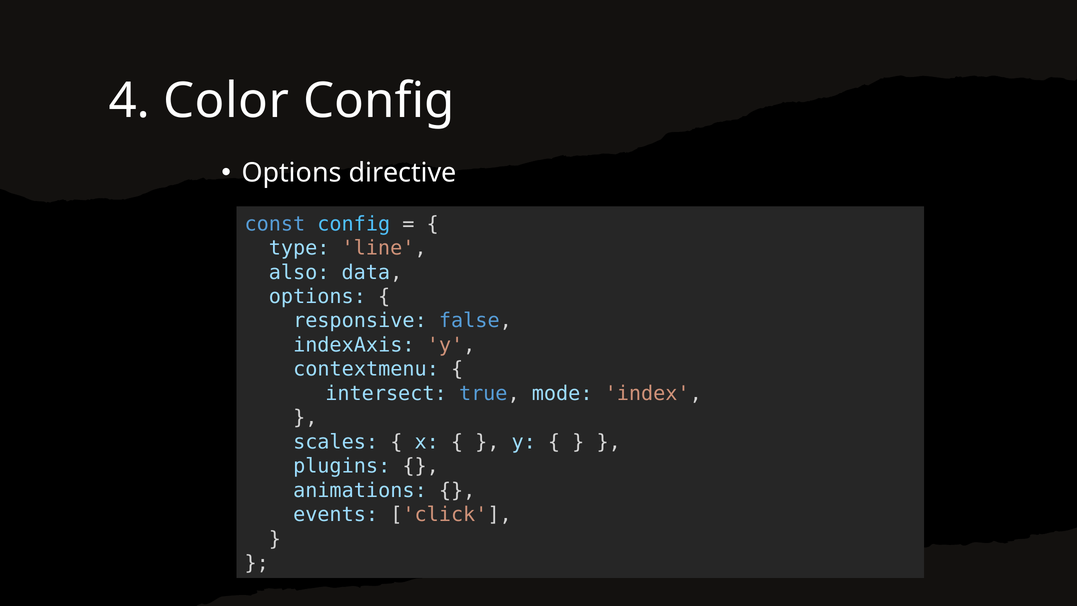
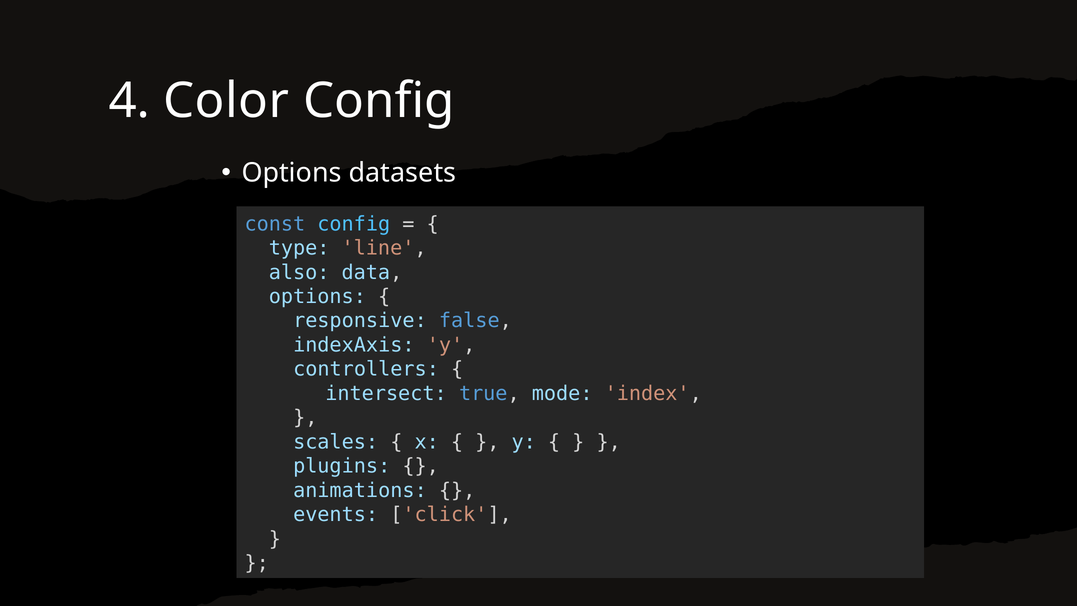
directive: directive -> datasets
contextmenu: contextmenu -> controllers
